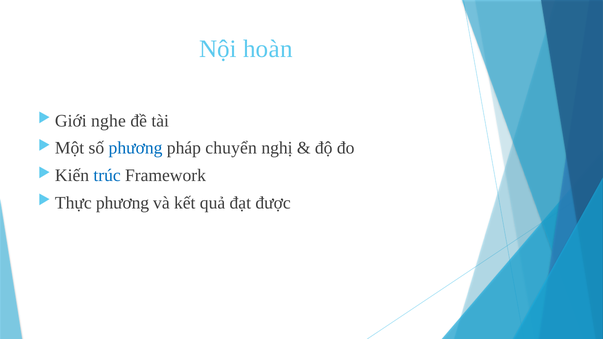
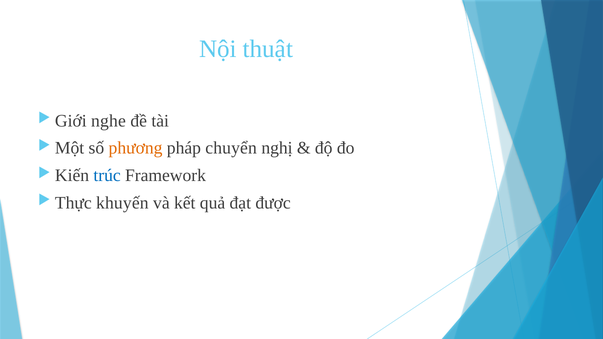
hoàn: hoàn -> thuật
phương at (136, 148) colour: blue -> orange
Thực phương: phương -> khuyến
